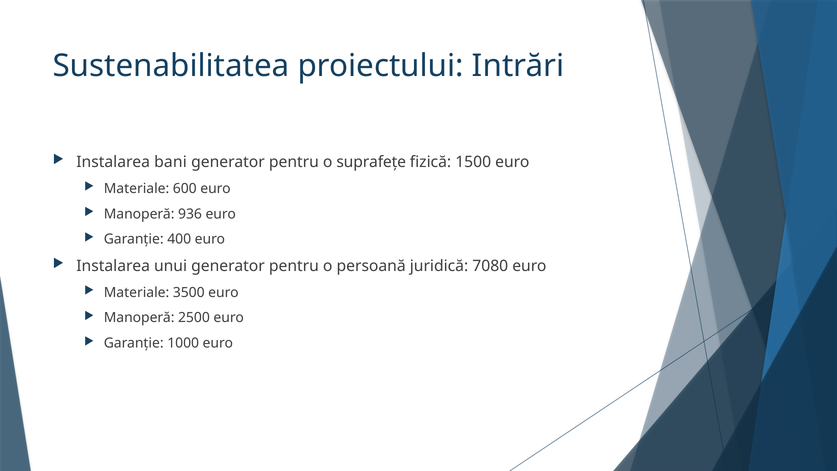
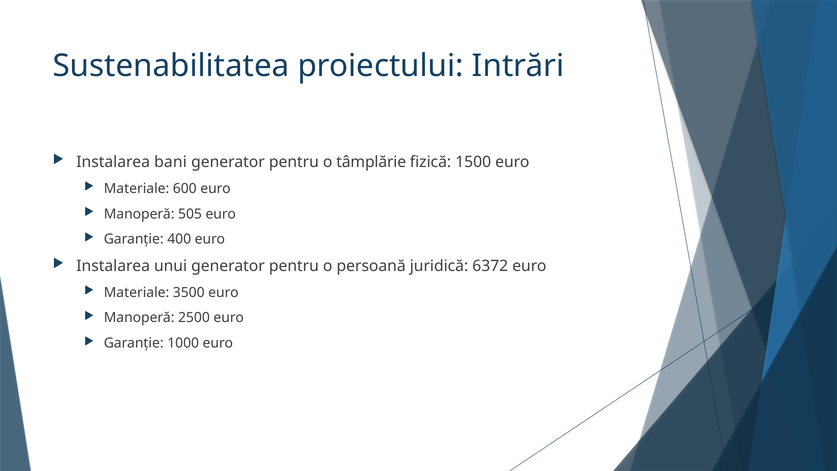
suprafețe: suprafețe -> tâmplărie
936: 936 -> 505
7080: 7080 -> 6372
